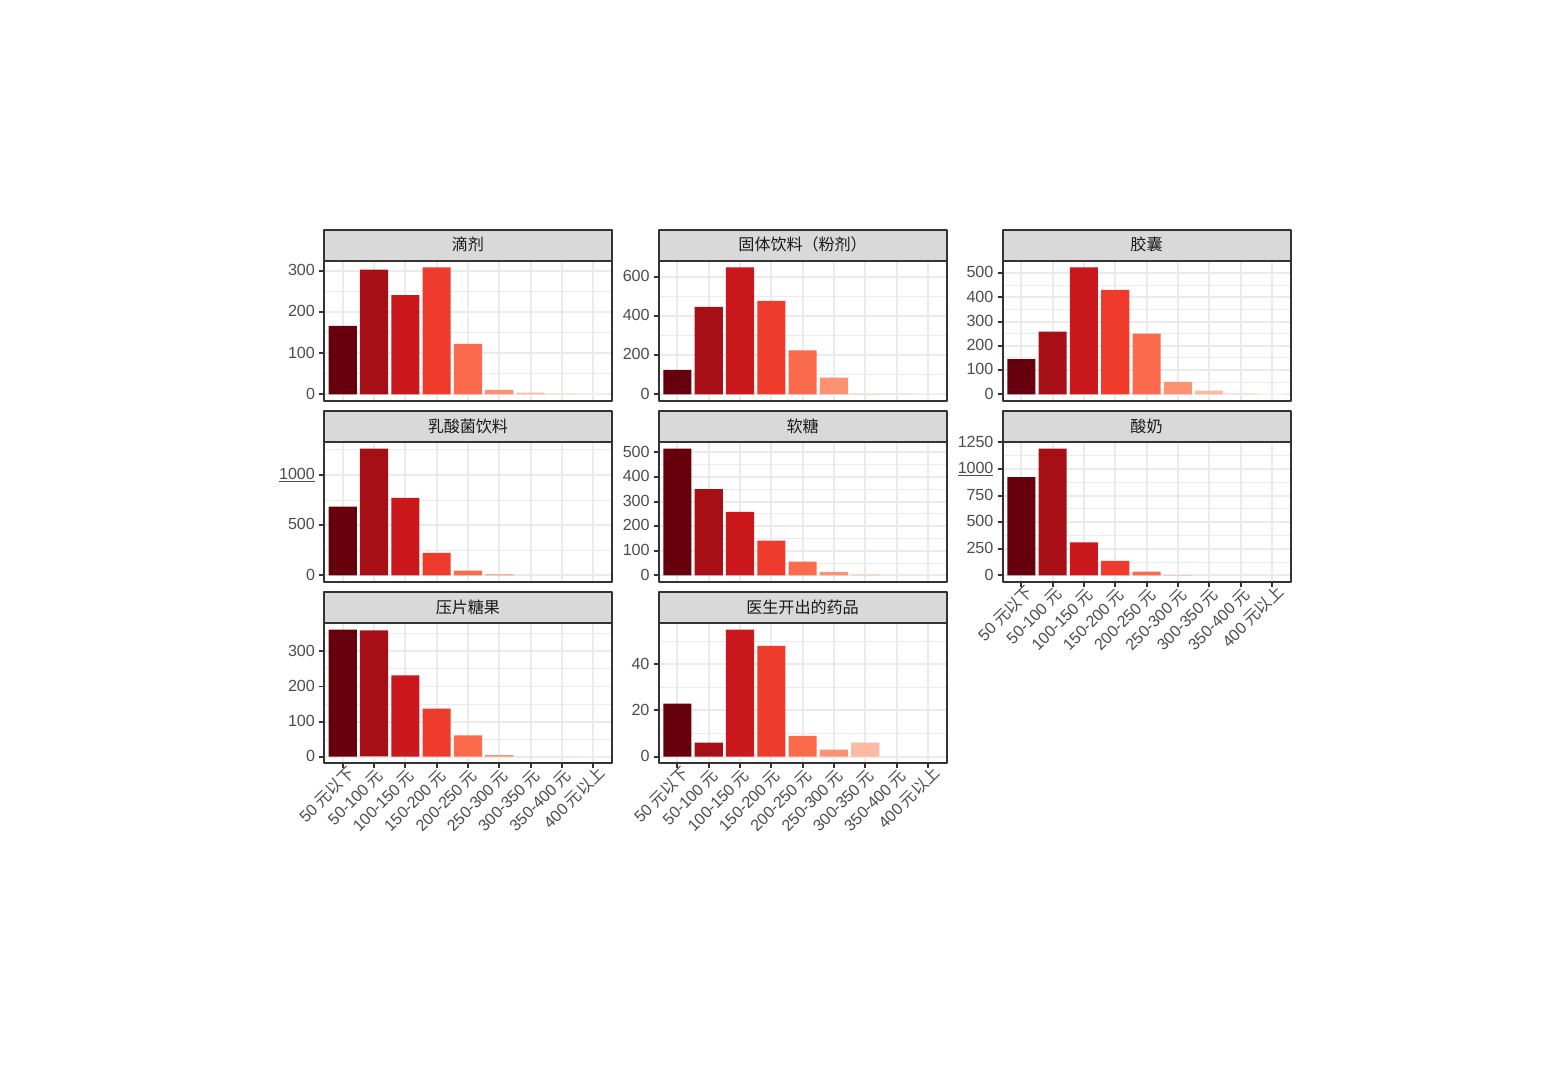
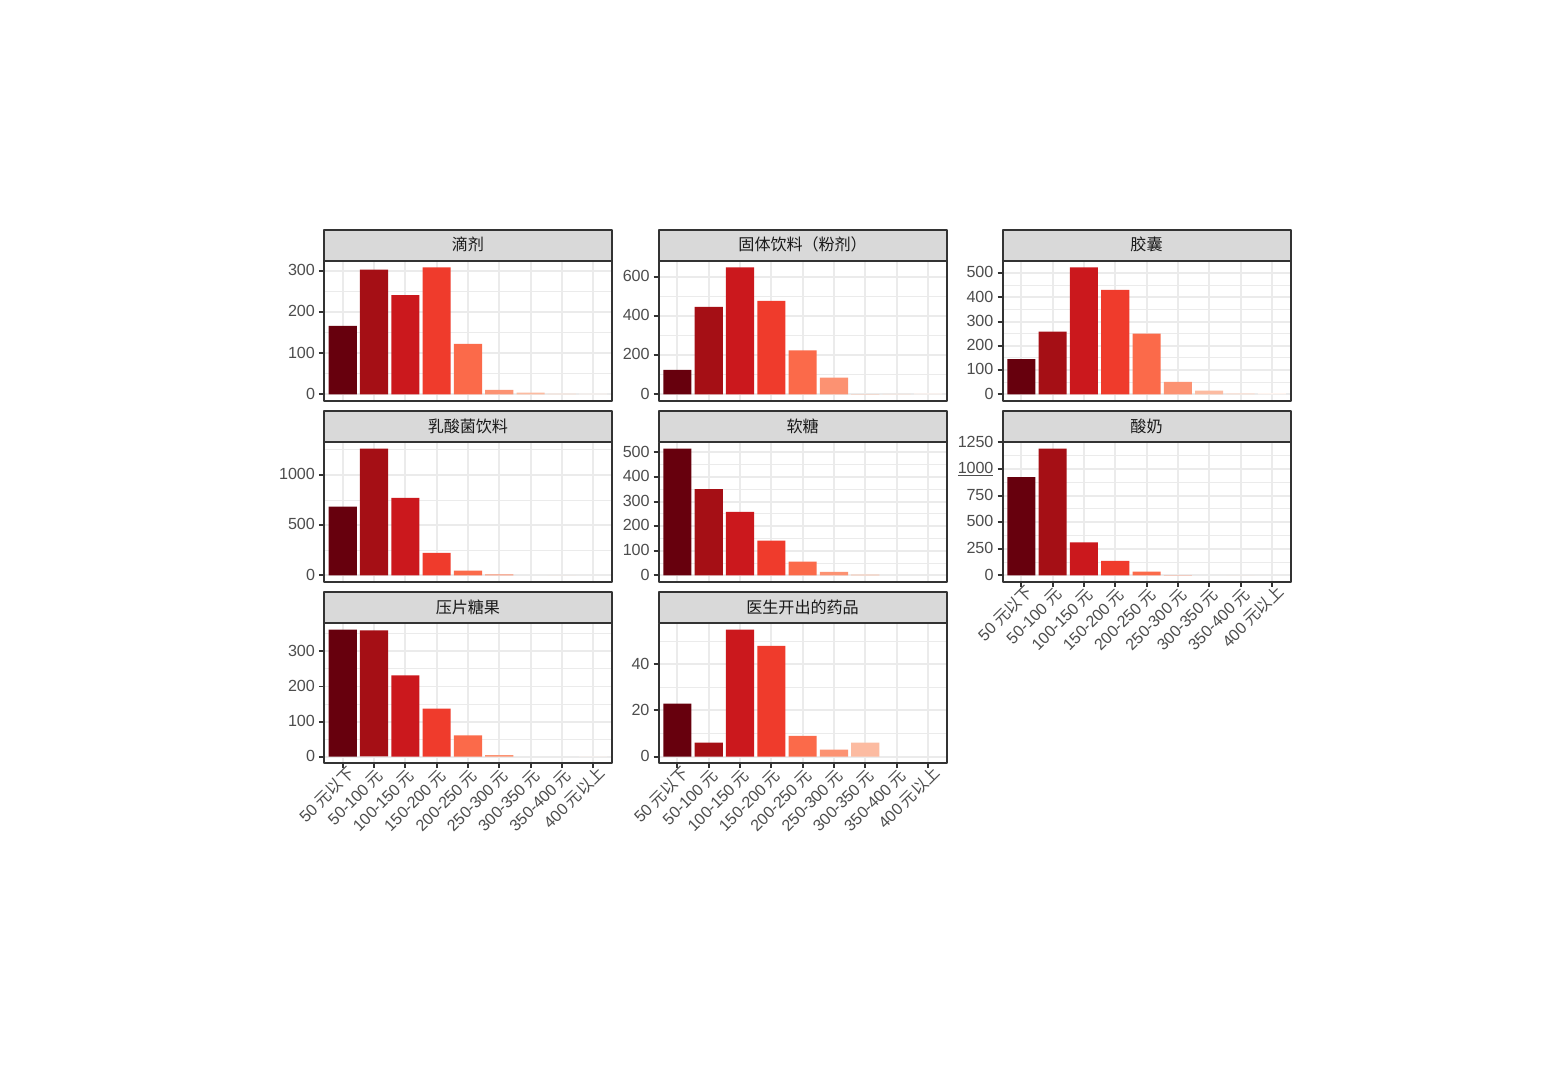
1000 at (297, 475) underline: present -> none
